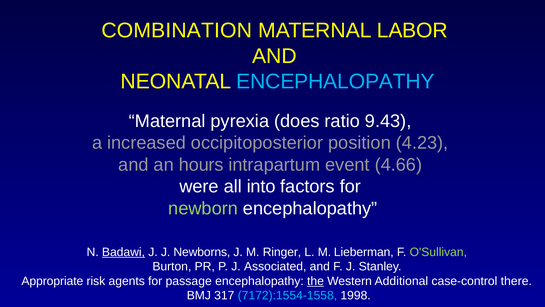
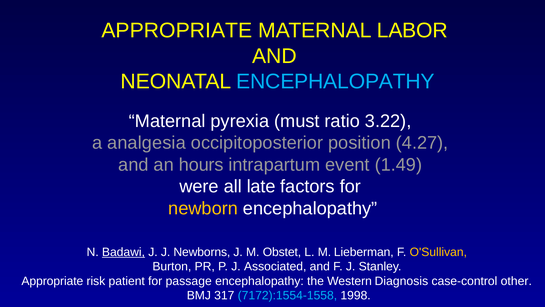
COMBINATION at (177, 30): COMBINATION -> APPROPRIATE
does: does -> must
9.43: 9.43 -> 3.22
increased: increased -> analgesia
4.23: 4.23 -> 4.27
4.66: 4.66 -> 1.49
into: into -> late
newborn colour: light green -> yellow
Ringer: Ringer -> Obstet
O'Sullivan colour: light green -> yellow
agents: agents -> patient
the underline: present -> none
Additional: Additional -> Diagnosis
there: there -> other
